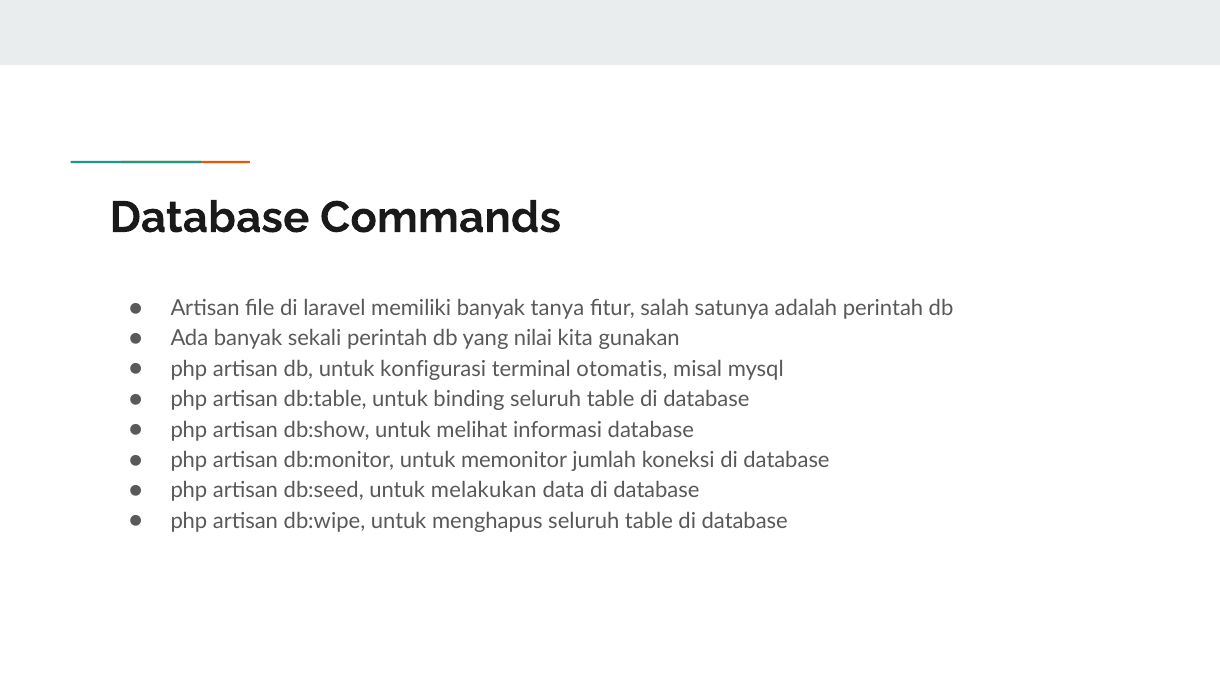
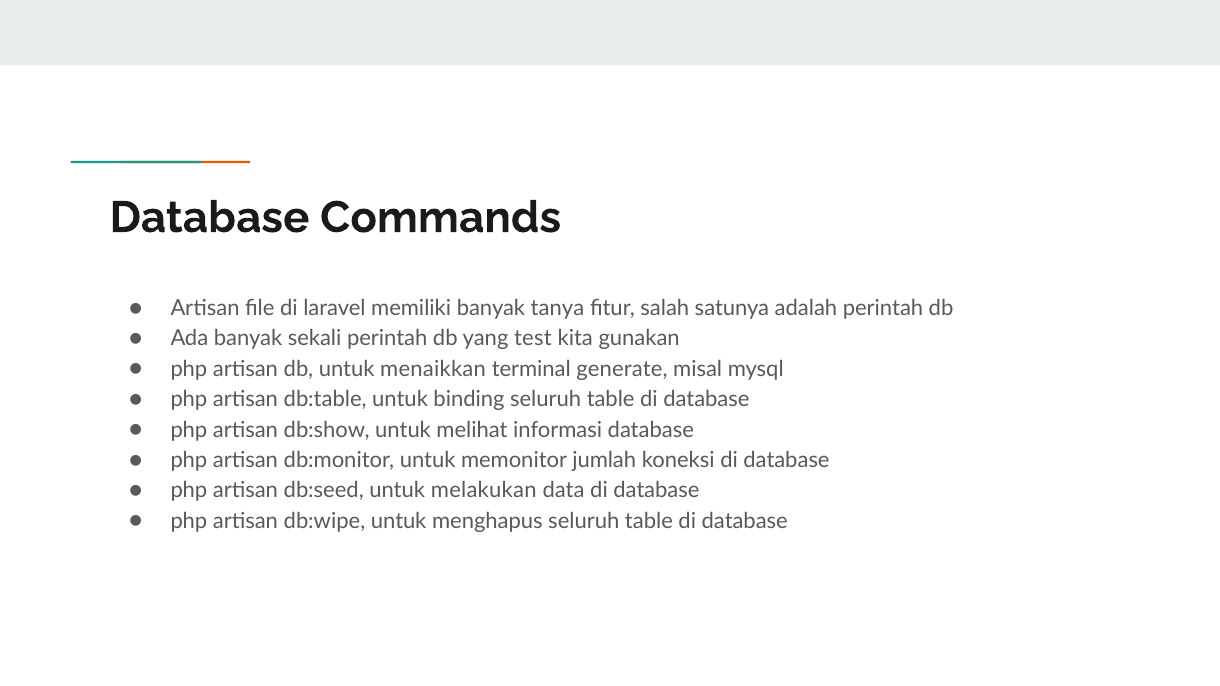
nilai: nilai -> test
konfigurasi: konfigurasi -> menaikkan
otomatis: otomatis -> generate
